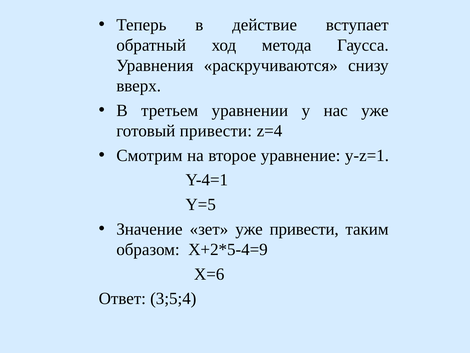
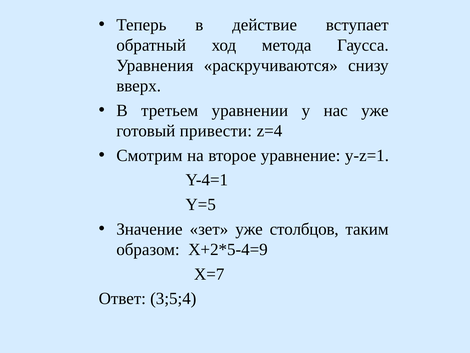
уже привести: привести -> столбцов
X=6: X=6 -> X=7
